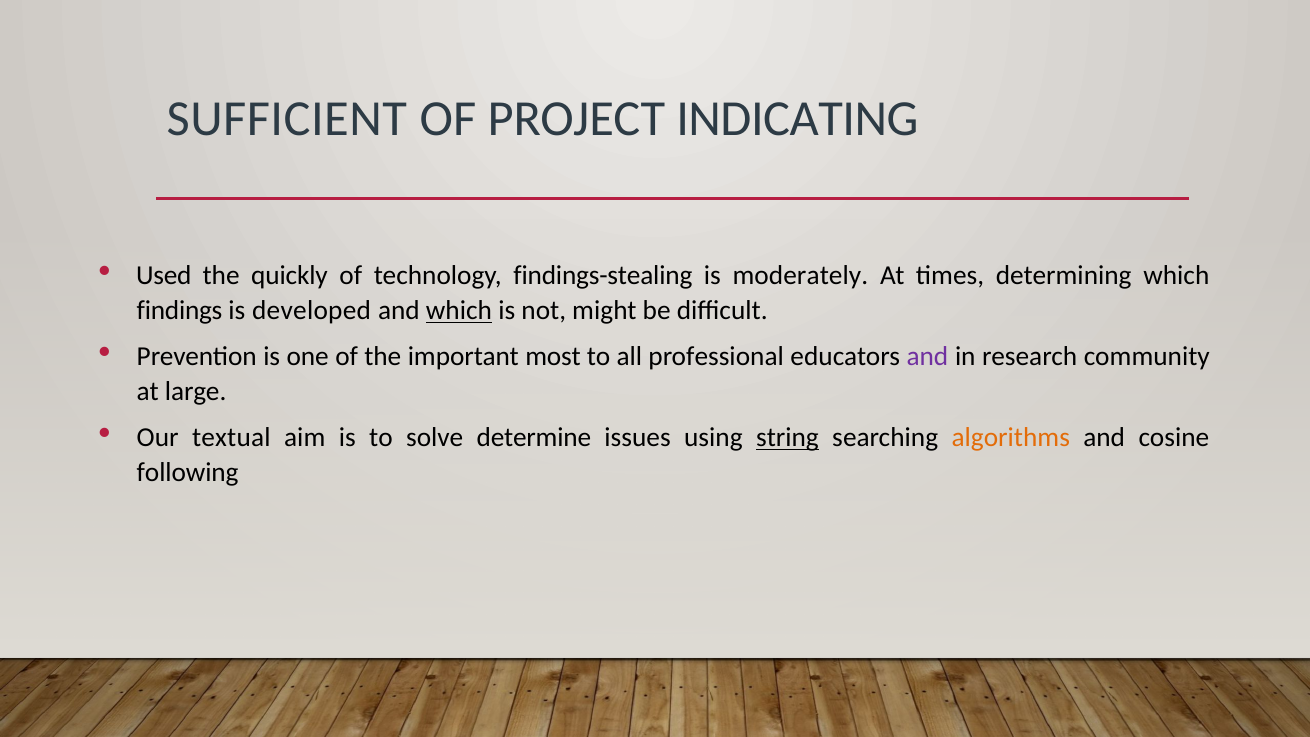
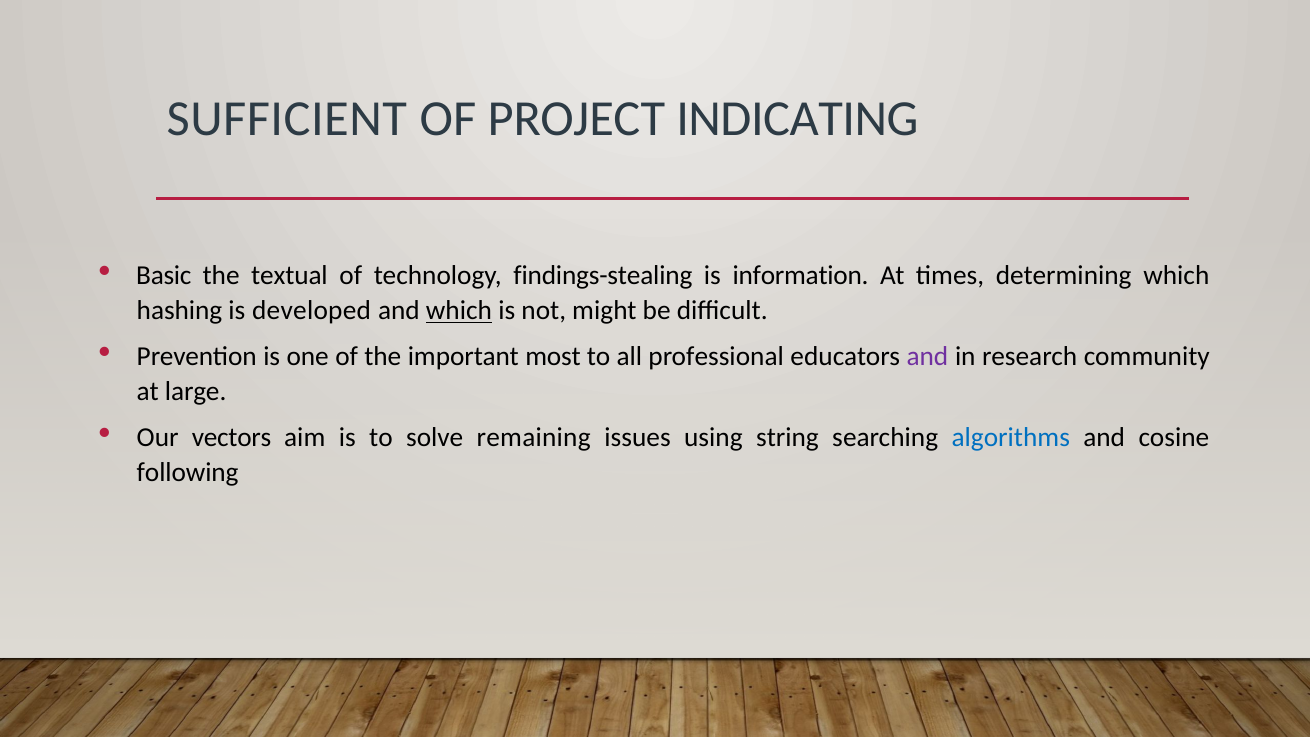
Used: Used -> Basic
quickly: quickly -> textual
moderately: moderately -> information
findings: findings -> hashing
textual: textual -> vectors
determine: determine -> remaining
string underline: present -> none
algorithms colour: orange -> blue
